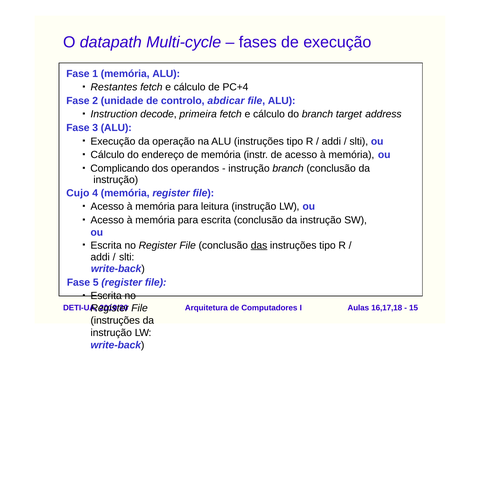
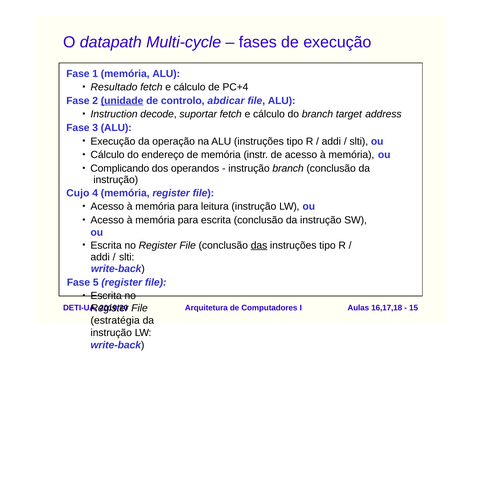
Restantes: Restantes -> Resultado
unidade underline: none -> present
primeira: primeira -> suportar
instruções at (115, 320): instruções -> estratégia
